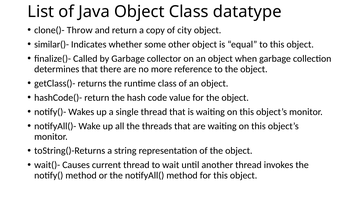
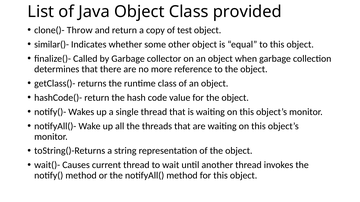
datatype: datatype -> provided
city: city -> test
